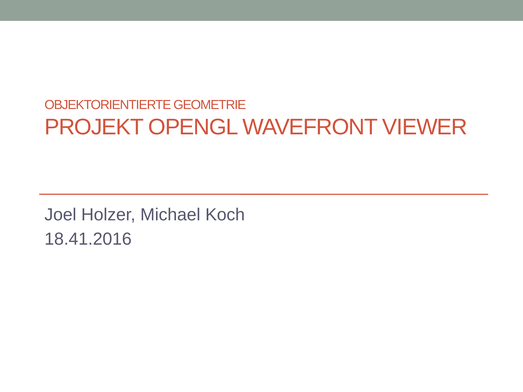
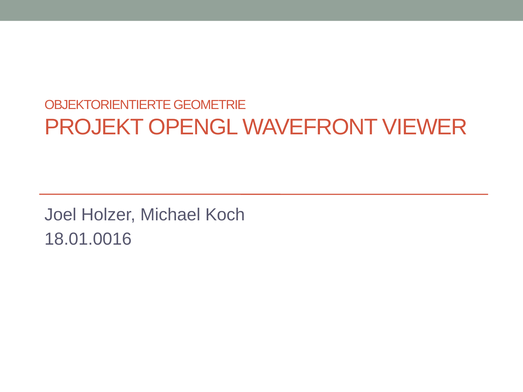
18.41.2016: 18.41.2016 -> 18.01.0016
